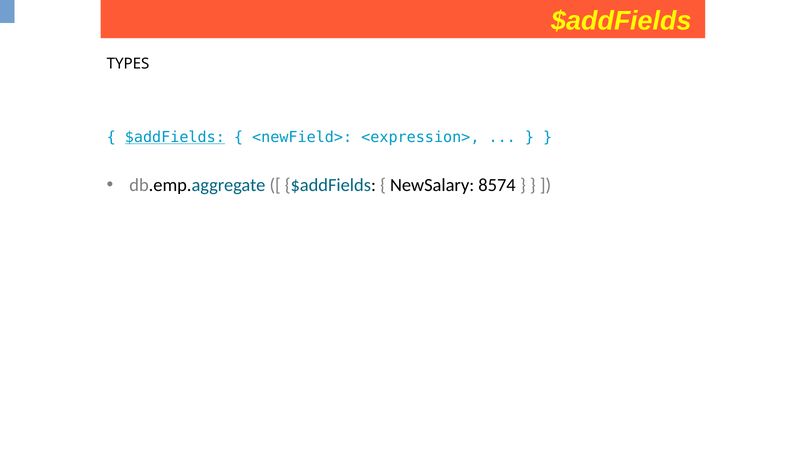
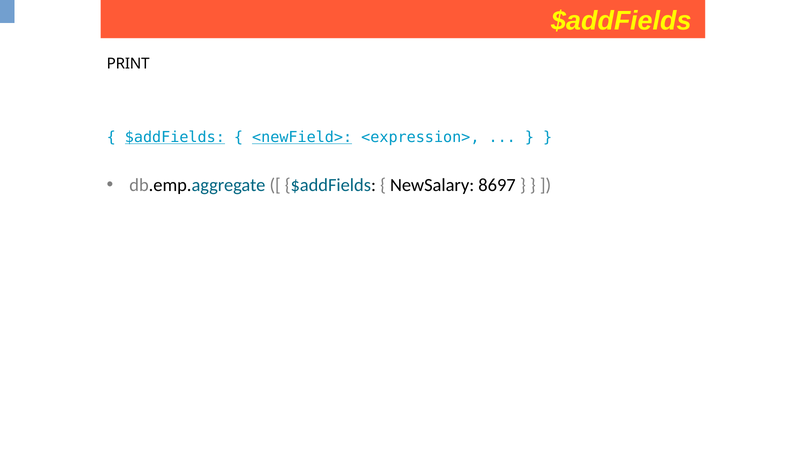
TYPES: TYPES -> PRINT
<newField> underline: none -> present
8574: 8574 -> 8697
